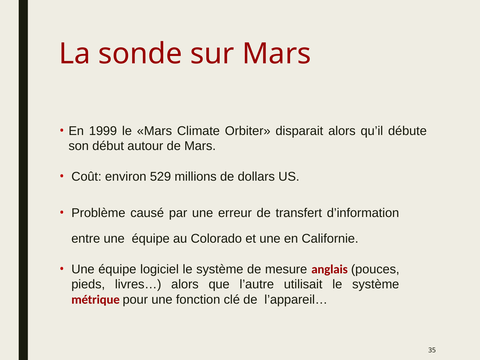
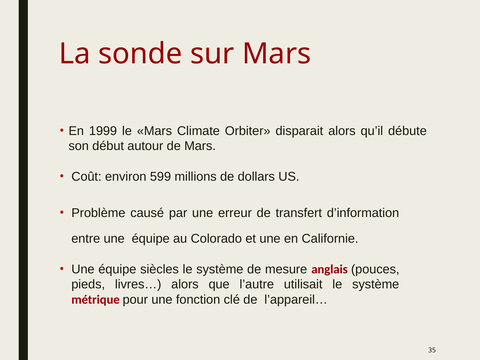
529: 529 -> 599
logiciel: logiciel -> siècles
